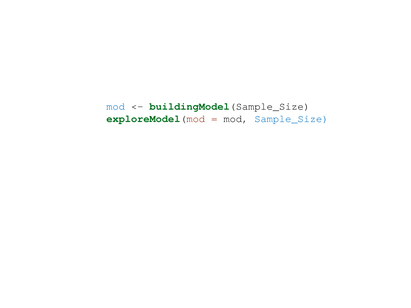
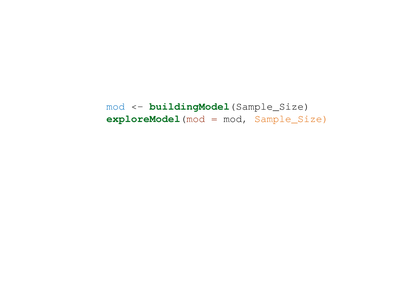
Sample_Size colour: blue -> orange
